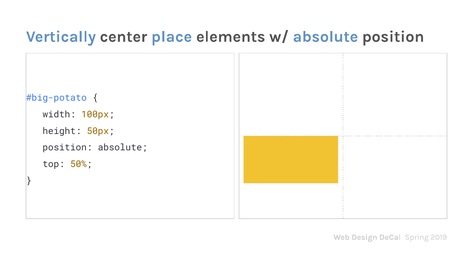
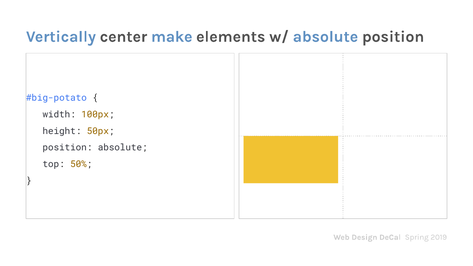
place: place -> make
